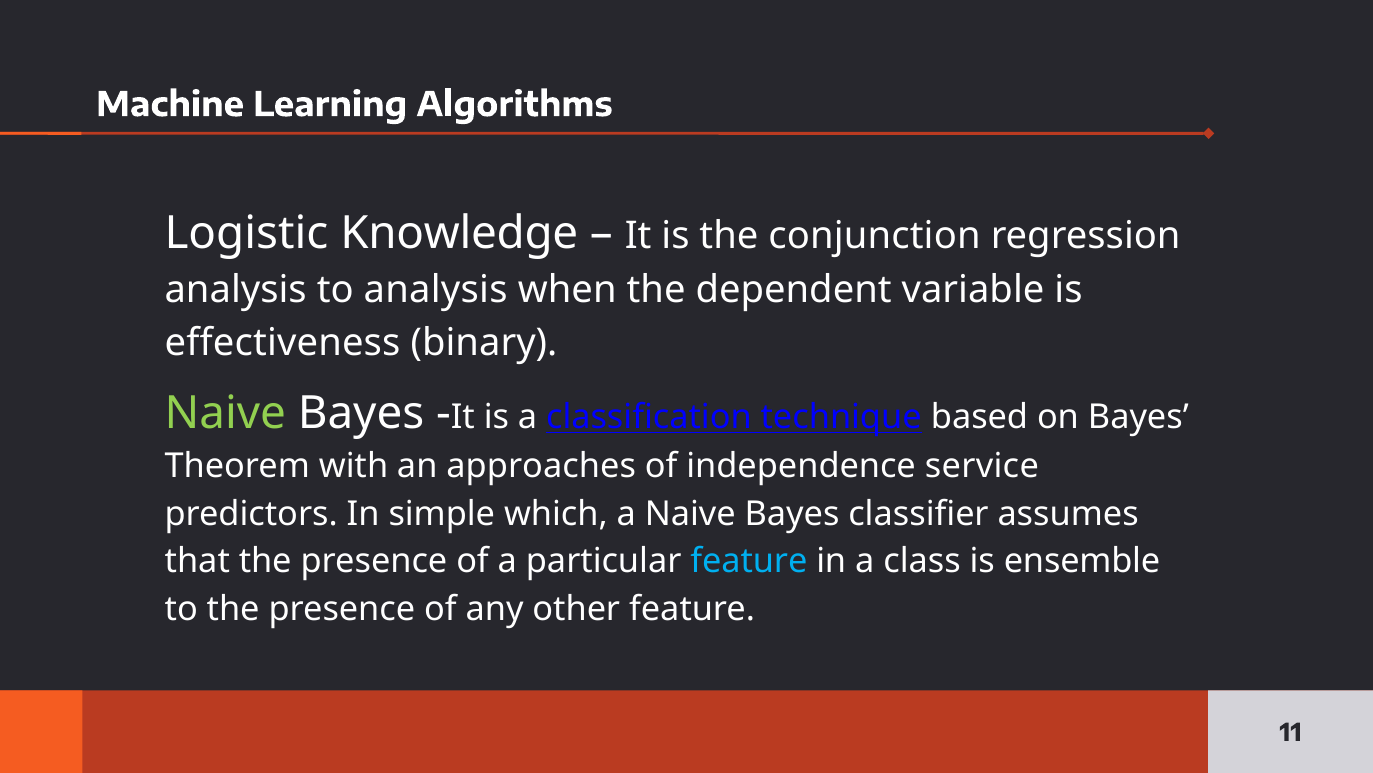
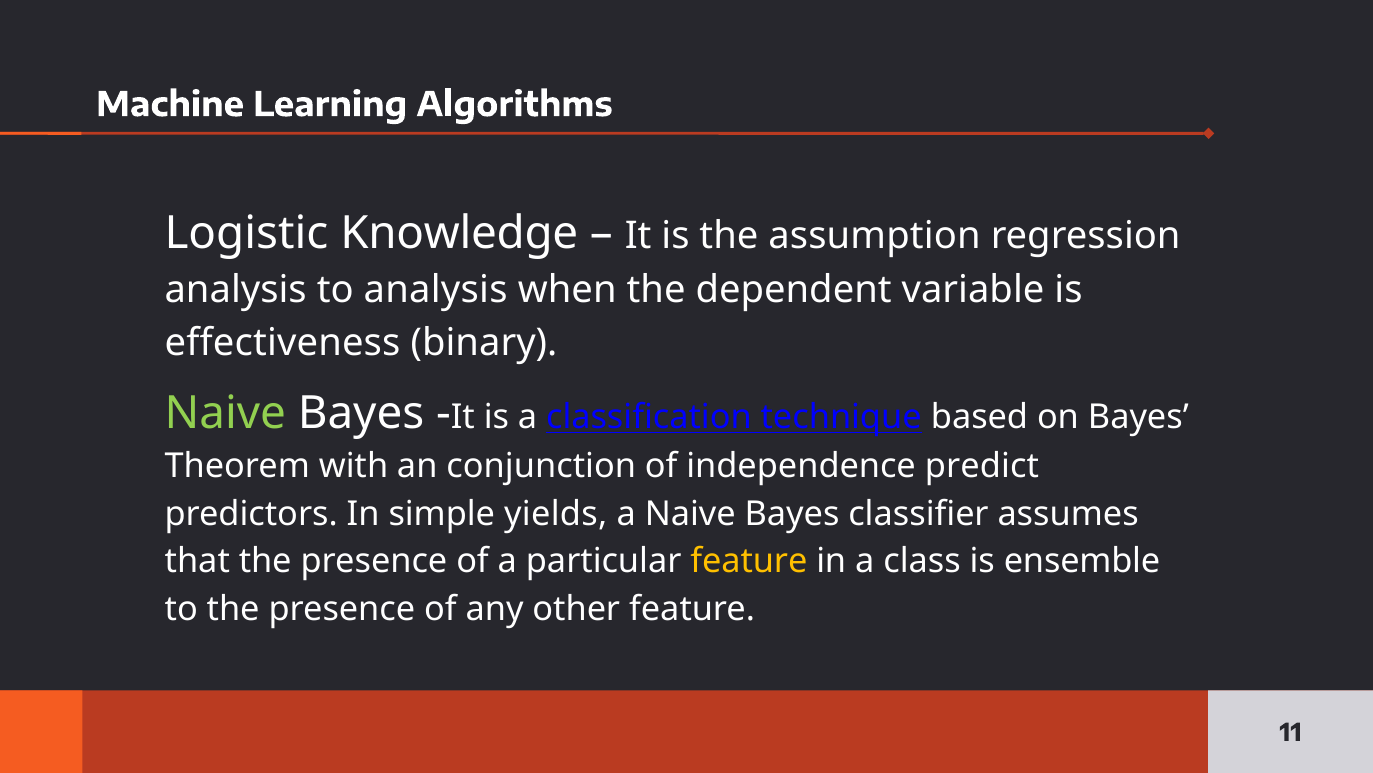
conjunction: conjunction -> assumption
approaches: approaches -> conjunction
service: service -> predict
which: which -> yields
feature at (749, 561) colour: light blue -> yellow
